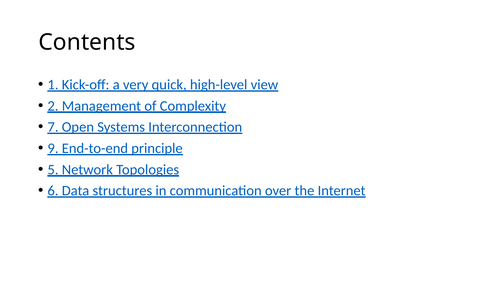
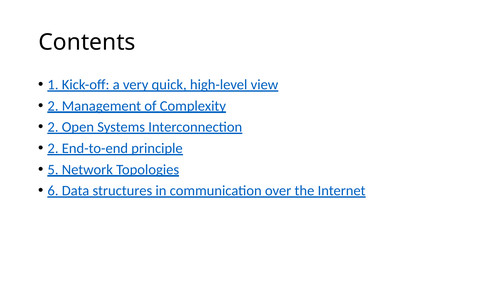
7 at (53, 127): 7 -> 2
9 at (53, 148): 9 -> 2
